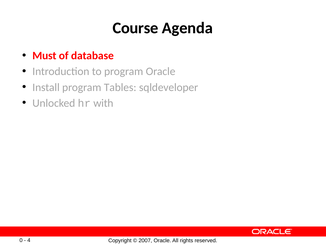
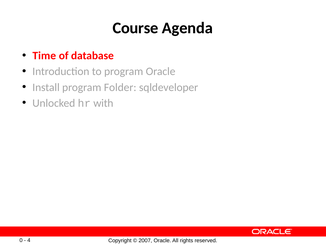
Must: Must -> Time
Tables: Tables -> Folder
